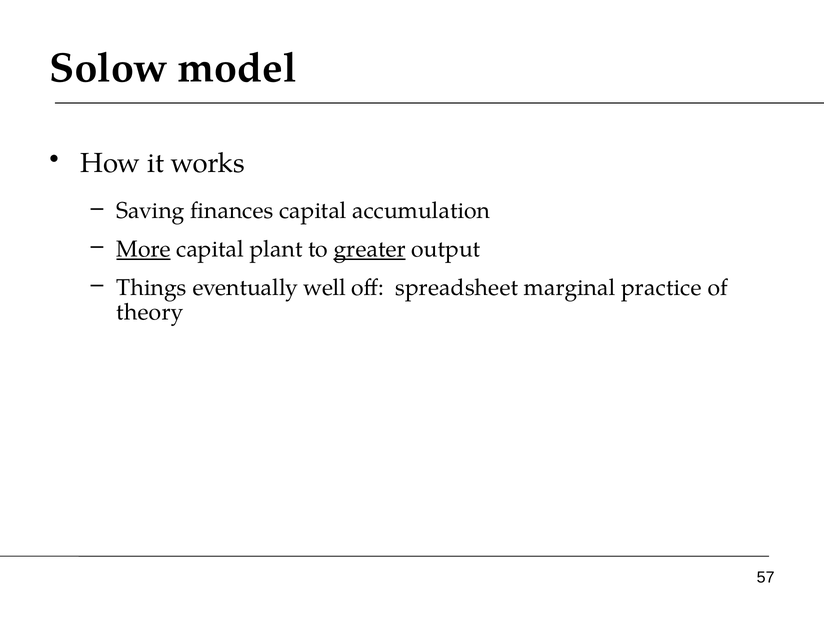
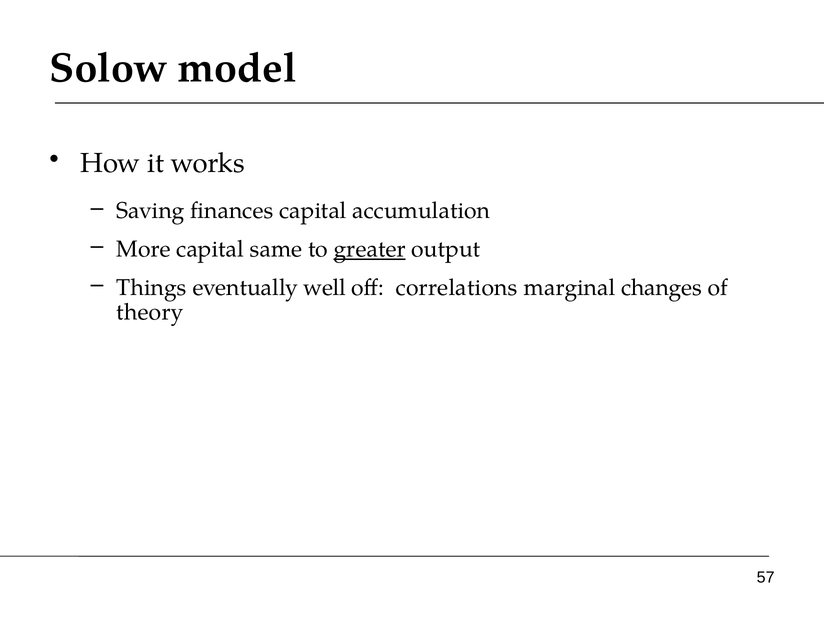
More underline: present -> none
plant: plant -> same
spreadsheet: spreadsheet -> correlations
practice: practice -> changes
